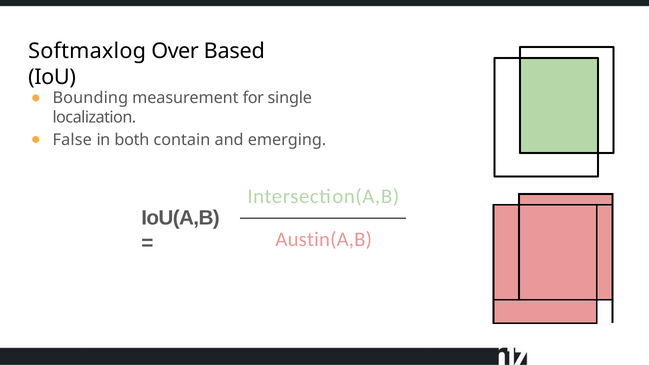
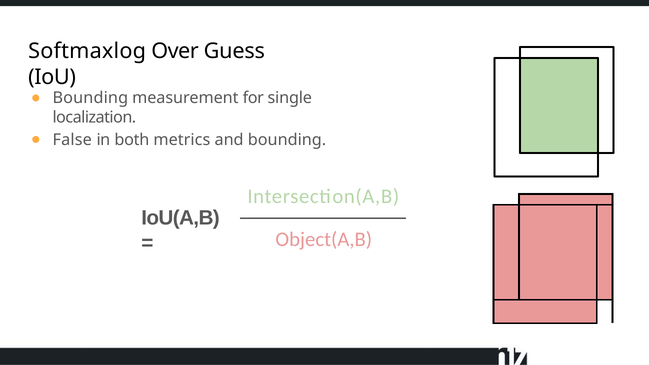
Based: Based -> Guess
contain: contain -> metrics
and emerging: emerging -> bounding
Austin(A,B: Austin(A,B -> Object(A,B
